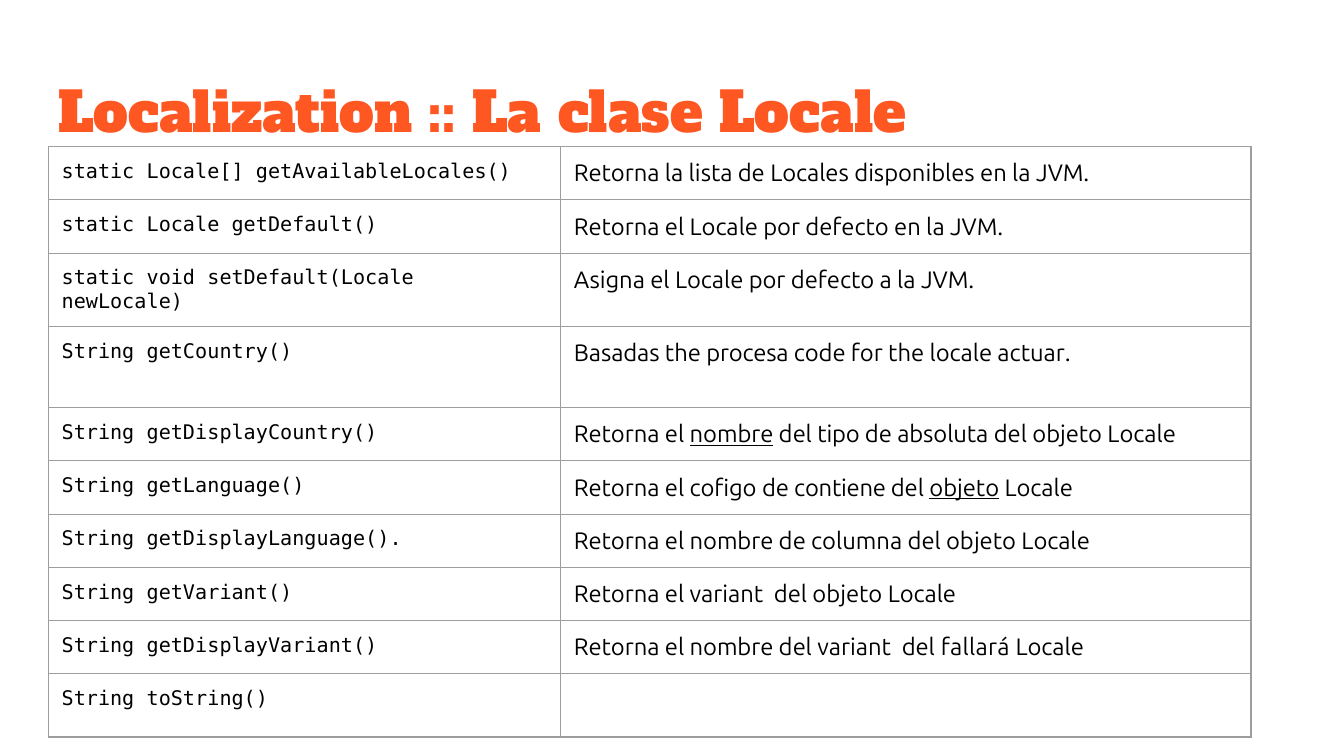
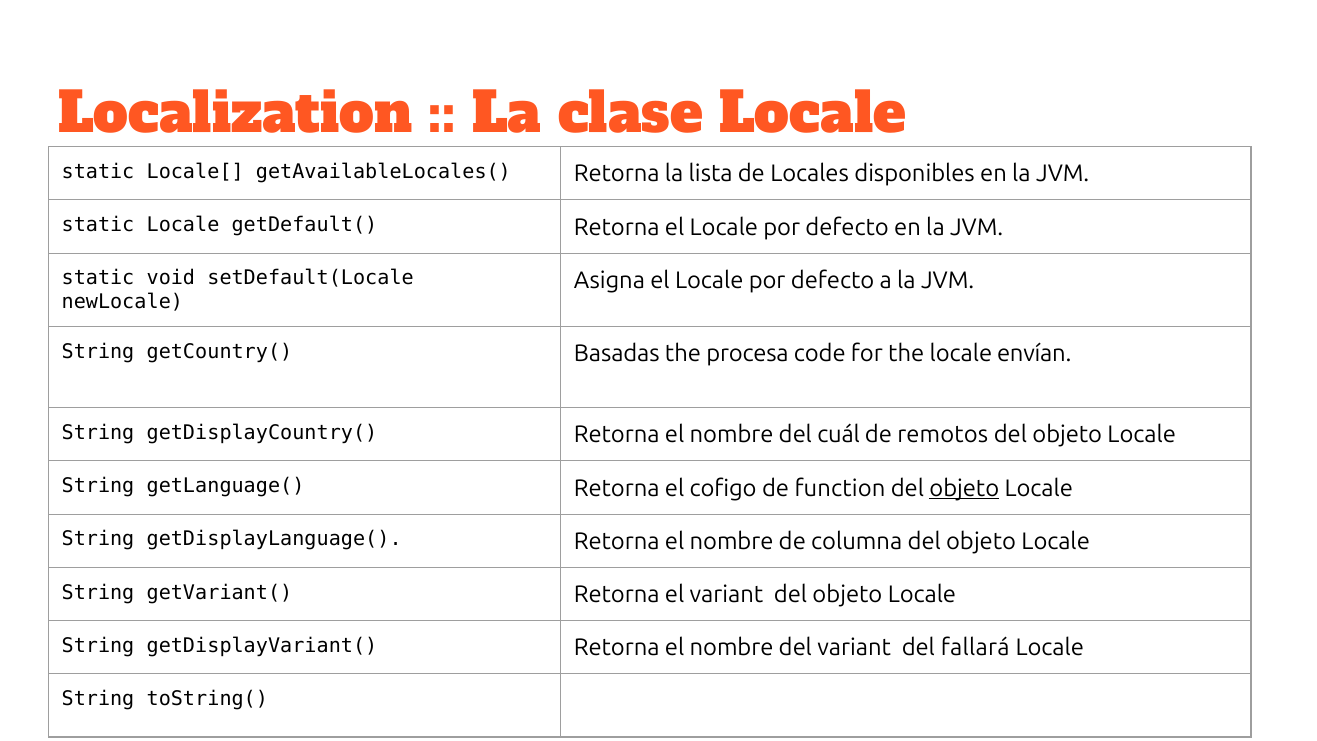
actuar: actuar -> envían
nombre at (732, 435) underline: present -> none
tipo: tipo -> cuál
absoluta: absoluta -> remotos
contiene: contiene -> function
